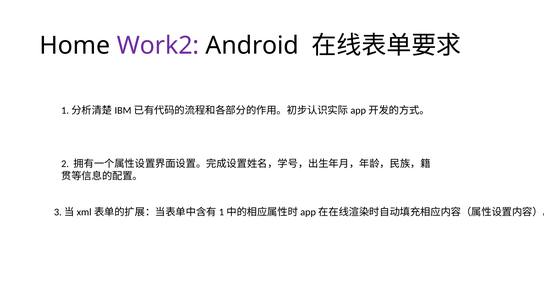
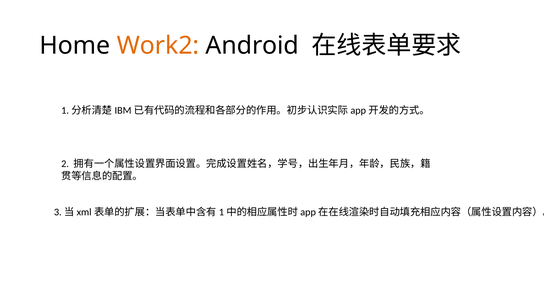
Work2 colour: purple -> orange
